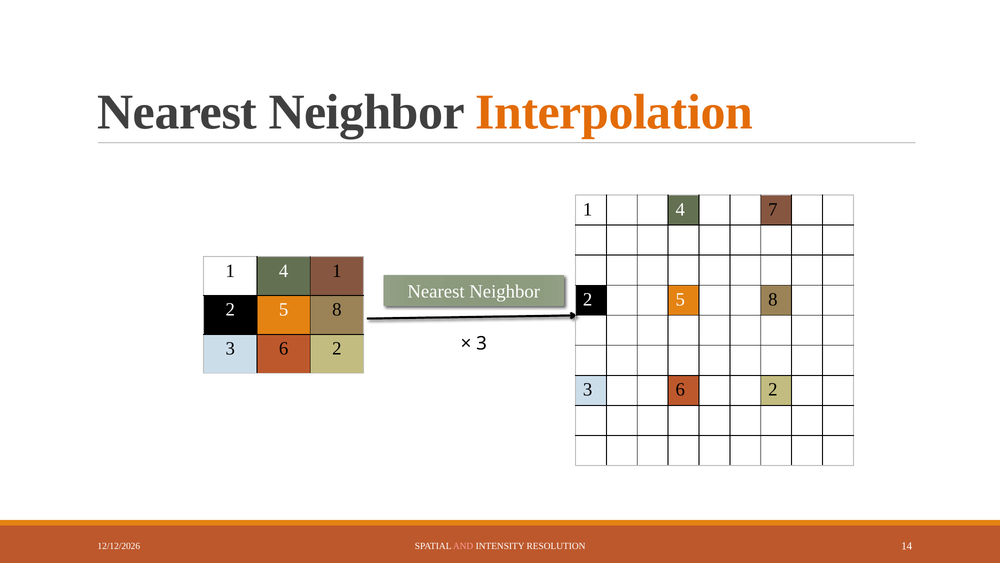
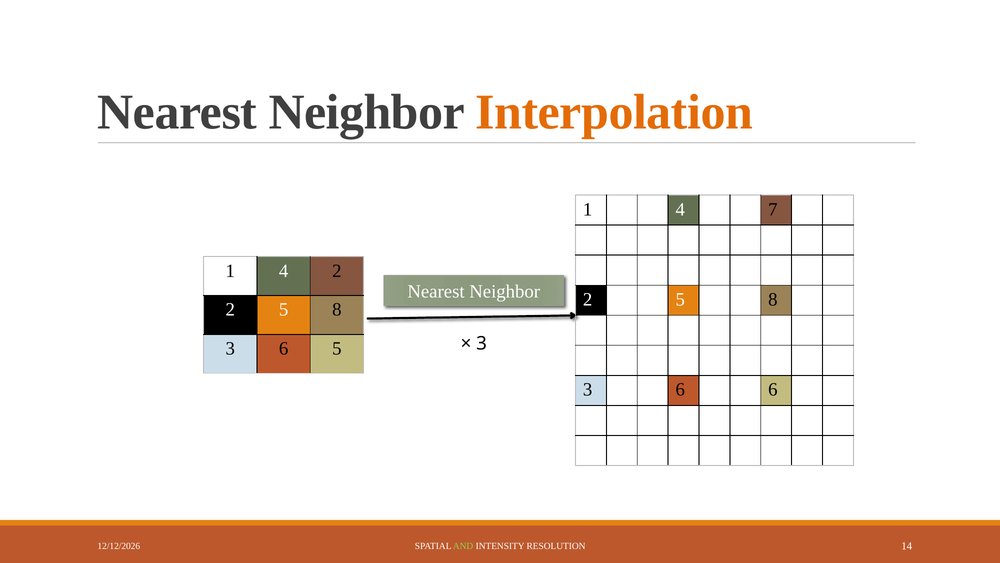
4 1: 1 -> 2
2 at (337, 348): 2 -> 5
2 at (773, 389): 2 -> 6
AND colour: pink -> light green
